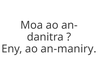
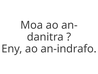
an-maniry: an-maniry -> an-indrafo
